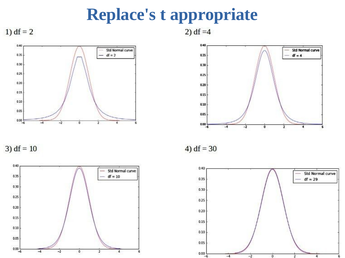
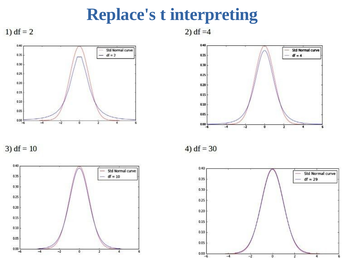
appropriate: appropriate -> interpreting
